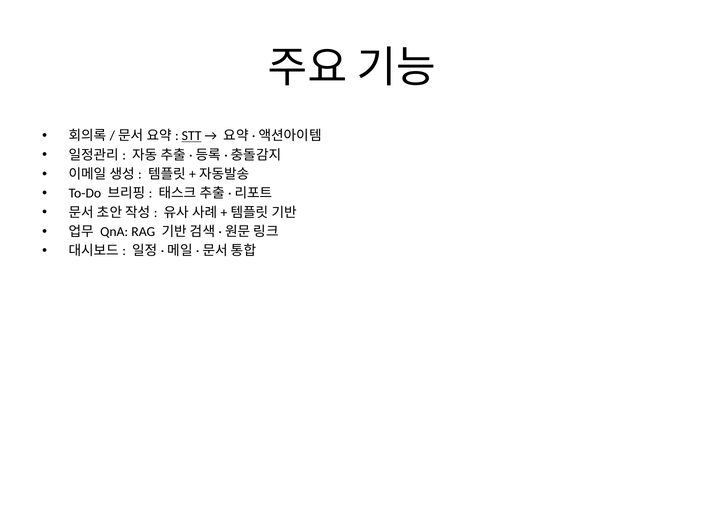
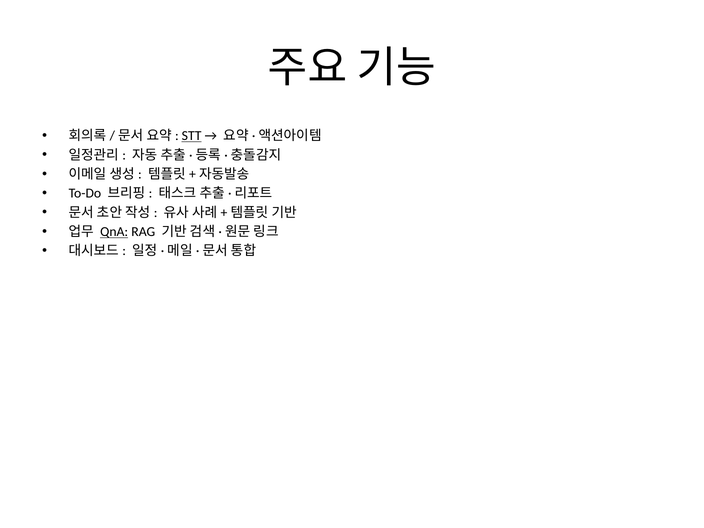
QnA underline: none -> present
